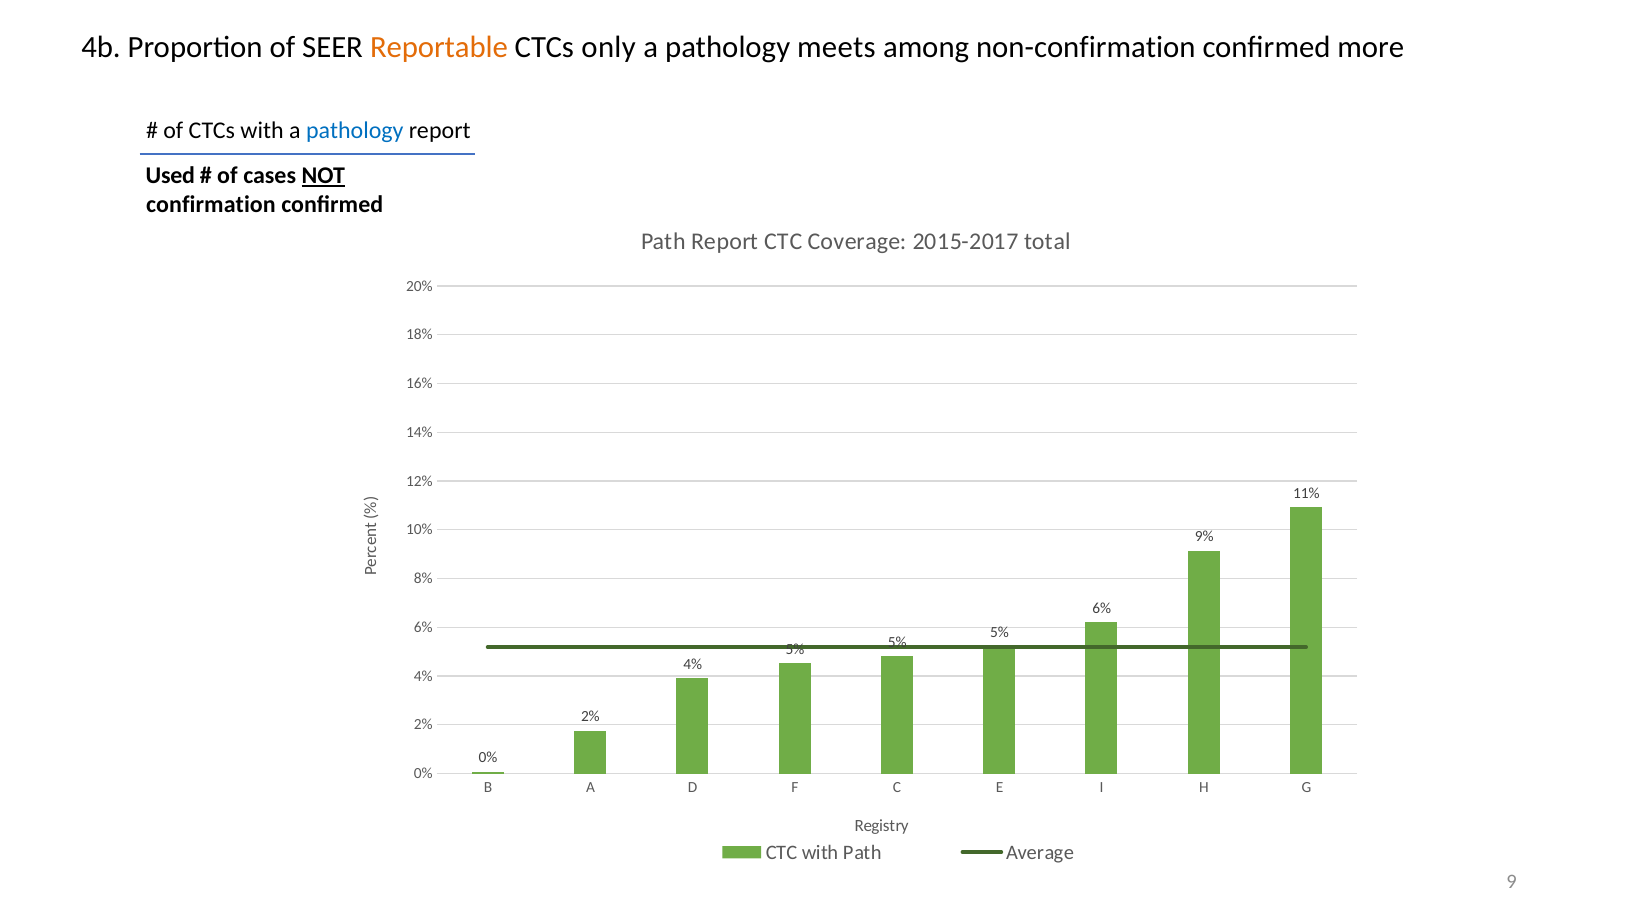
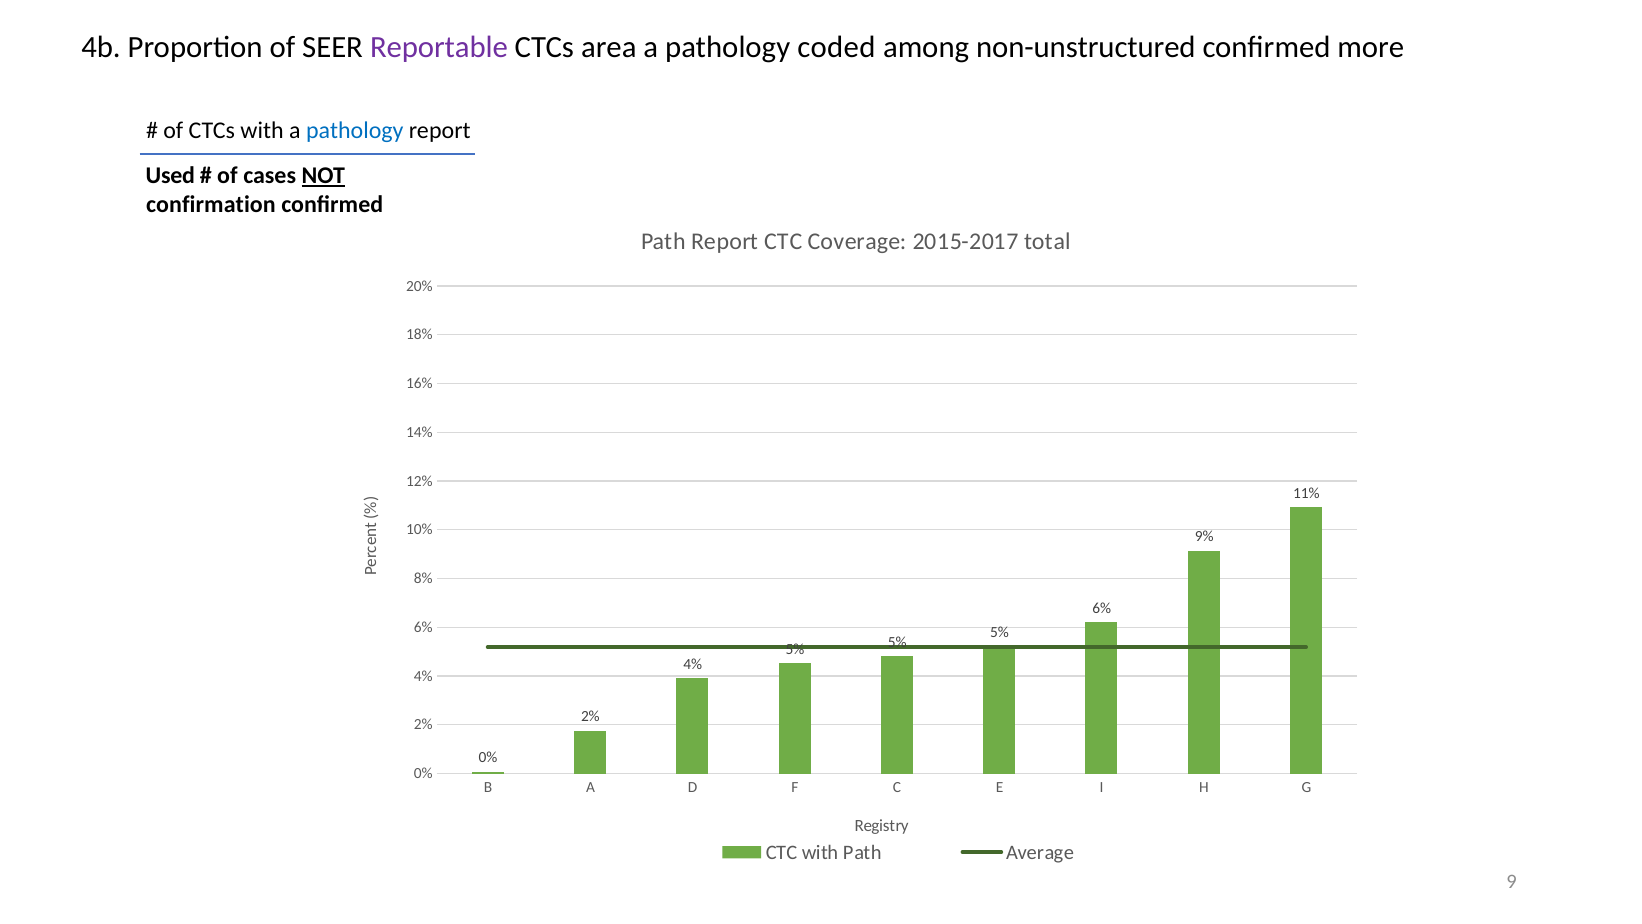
Reportable colour: orange -> purple
only: only -> area
meets: meets -> coded
non-confirmation: non-confirmation -> non-unstructured
